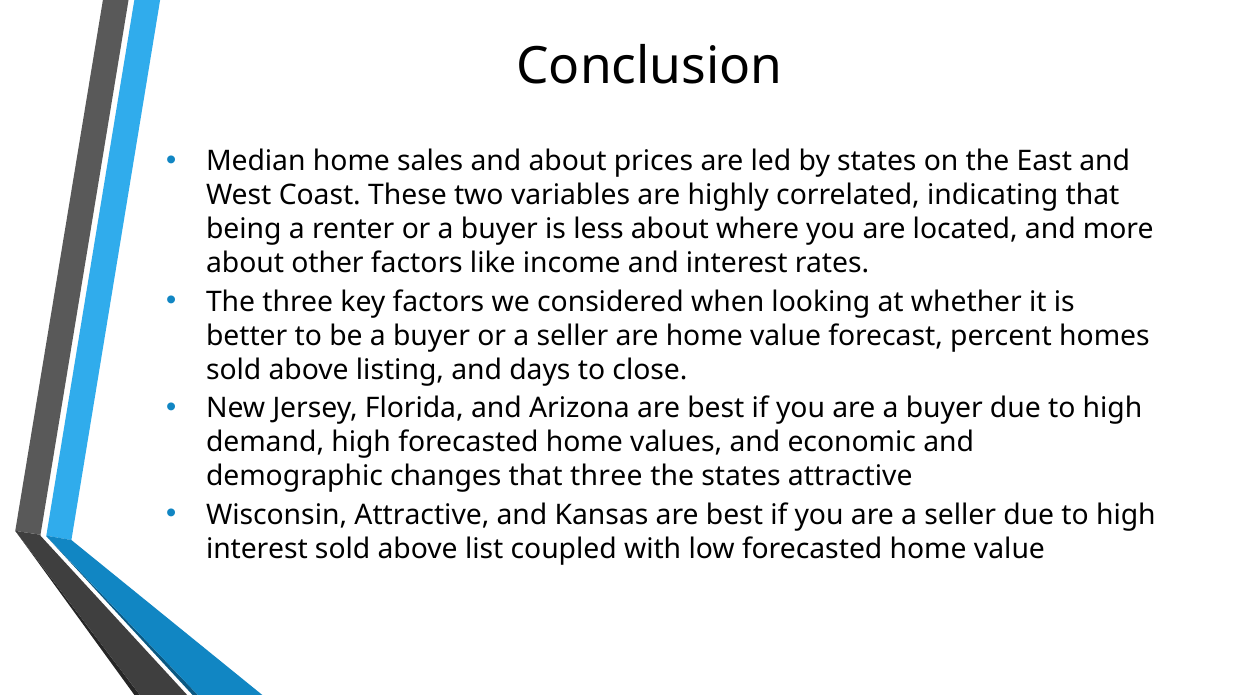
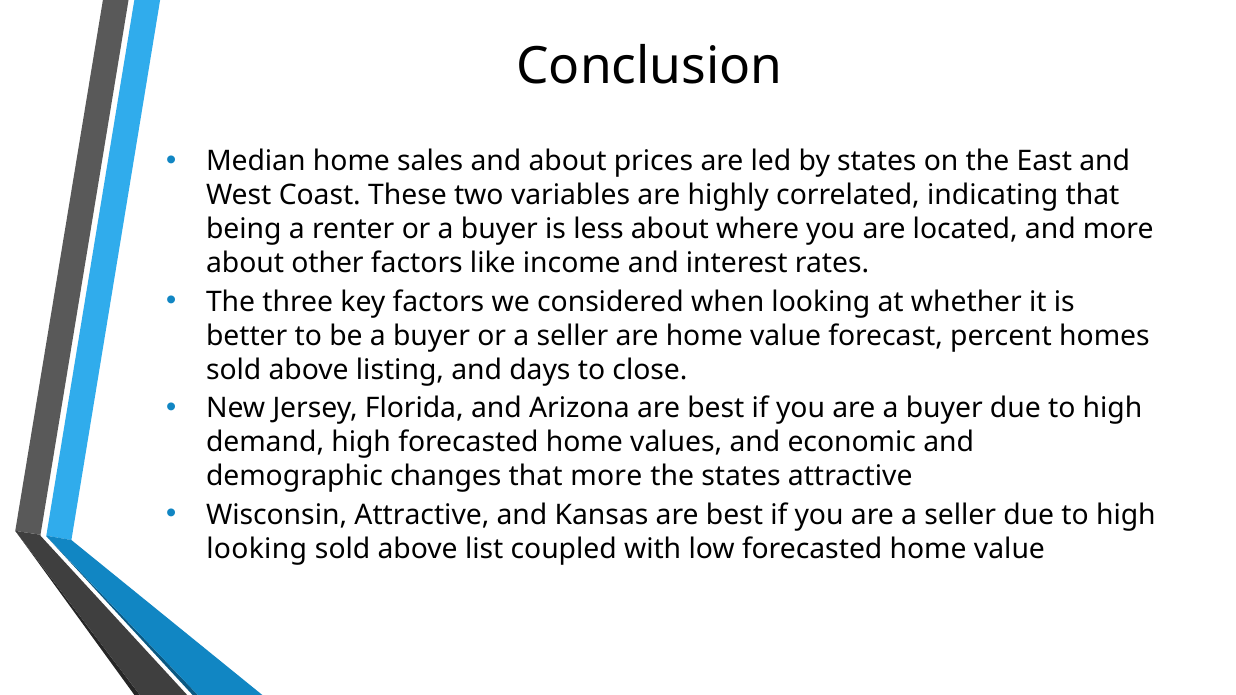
that three: three -> more
interest at (257, 549): interest -> looking
